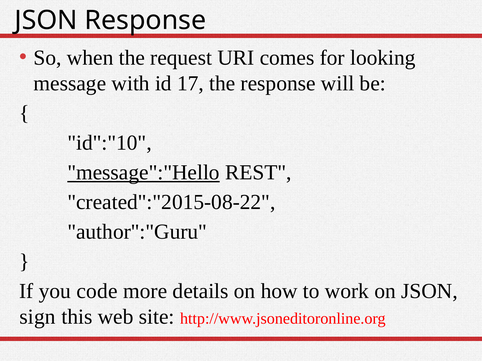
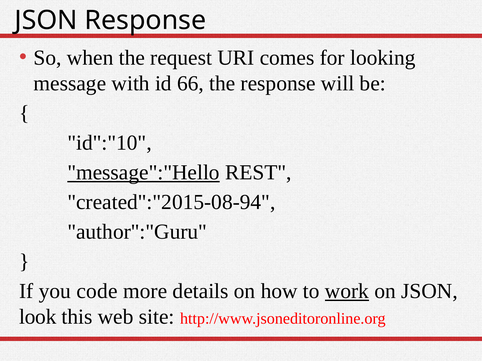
17: 17 -> 66
created":"2015-08-22: created":"2015-08-22 -> created":"2015-08-94
work underline: none -> present
sign: sign -> look
